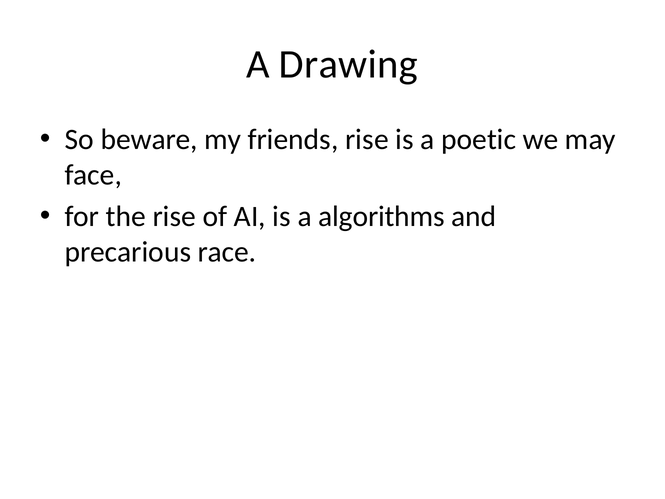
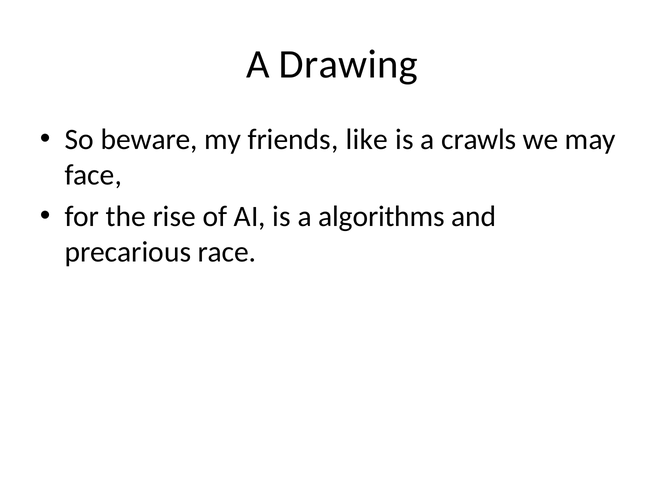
friends rise: rise -> like
poetic: poetic -> crawls
